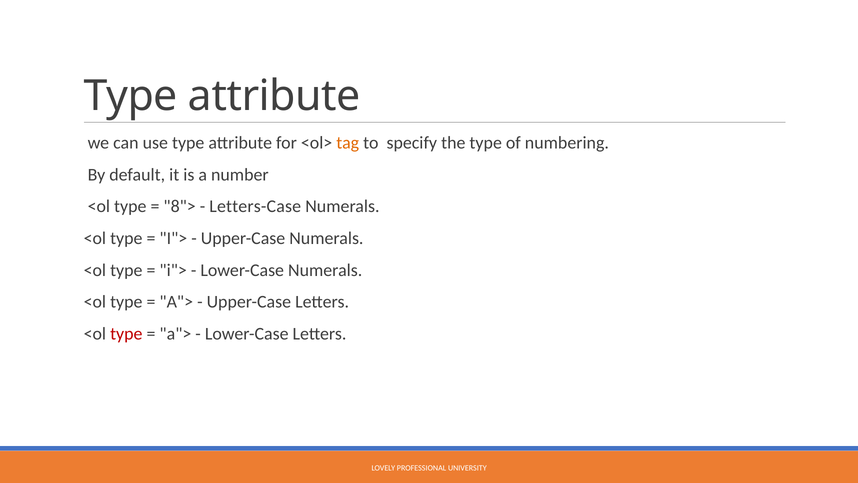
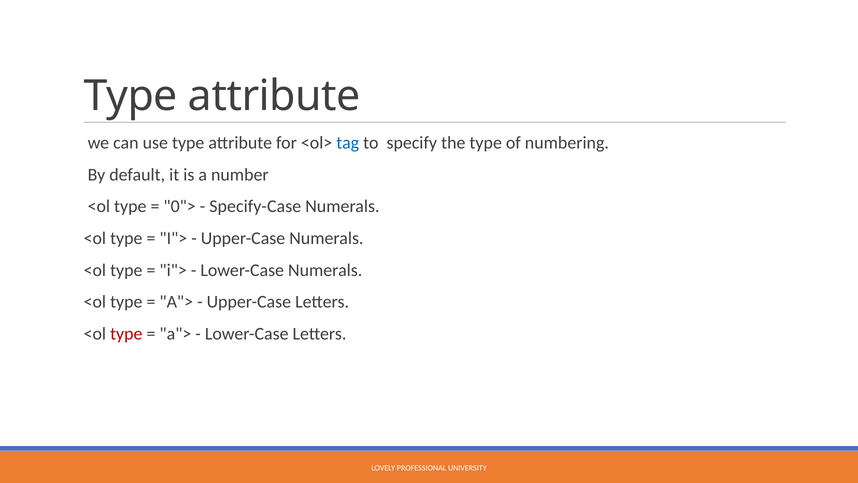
tag colour: orange -> blue
8">: 8"> -> 0">
Letters-Case: Letters-Case -> Specify-Case
